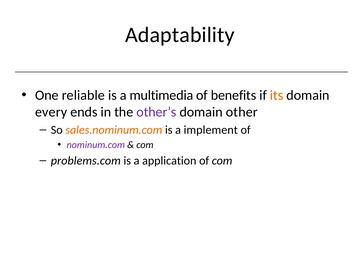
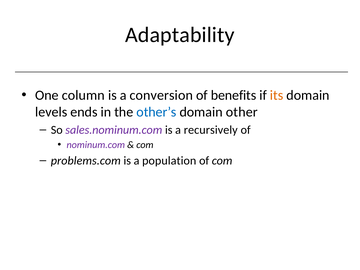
reliable: reliable -> column
multimedia: multimedia -> conversion
every: every -> levels
other’s colour: purple -> blue
sales.nominum.com colour: orange -> purple
implement: implement -> recursively
application: application -> population
